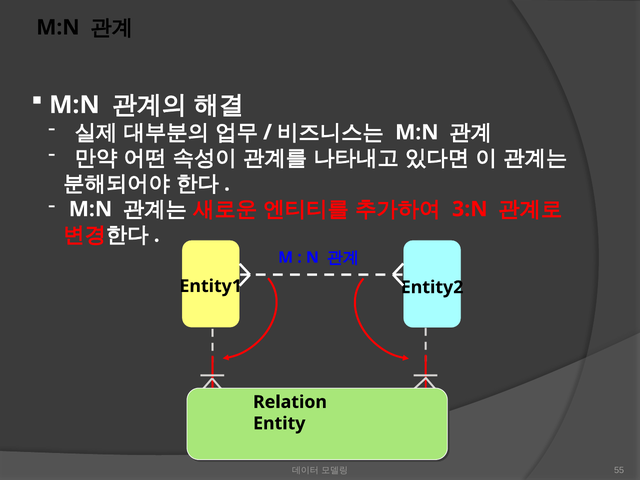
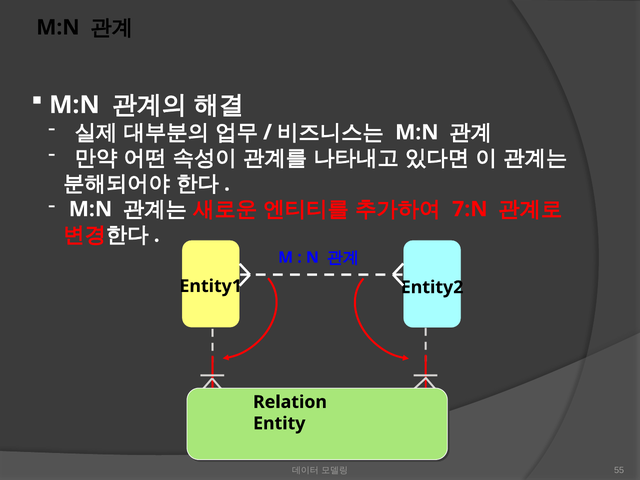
3:N: 3:N -> 7:N
